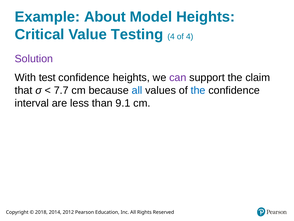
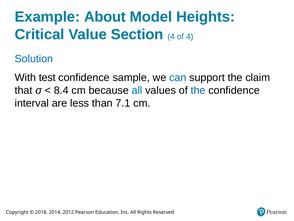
Testing: Testing -> Section
Solution colour: purple -> blue
confidence heights: heights -> sample
can colour: purple -> blue
7.7: 7.7 -> 8.4
9.1: 9.1 -> 7.1
